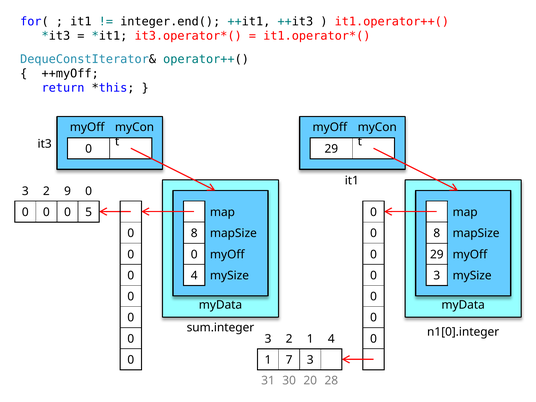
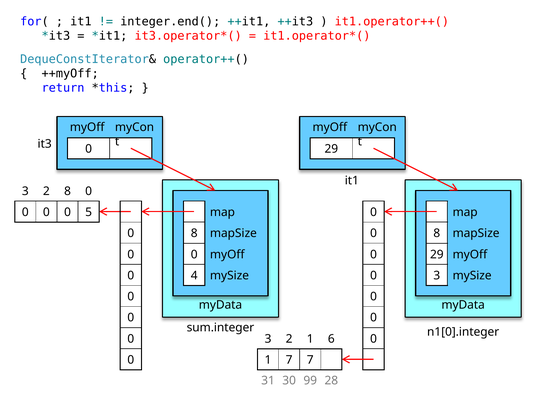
2 9: 9 -> 8
1 4: 4 -> 6
7 3: 3 -> 7
20: 20 -> 99
